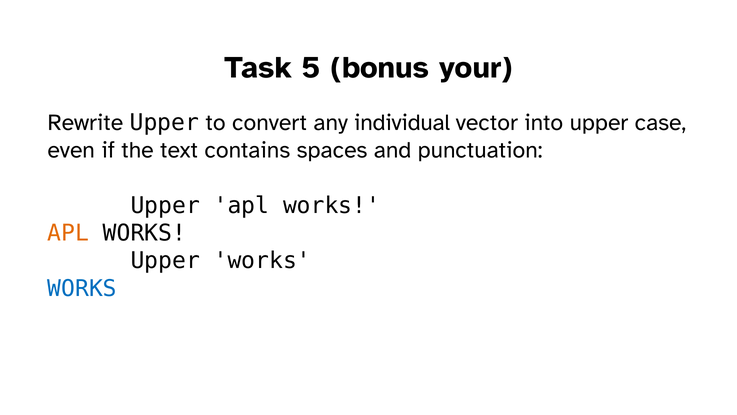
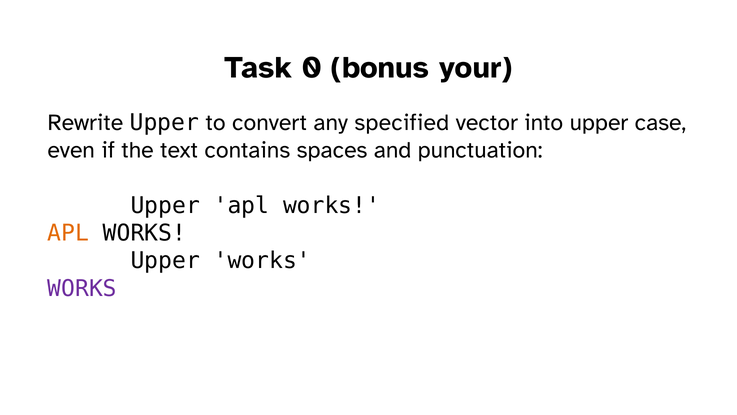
5: 5 -> 0
individual: individual -> specified
WORKS at (82, 288) colour: blue -> purple
